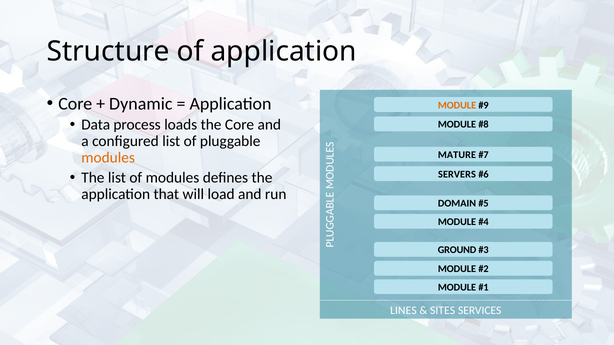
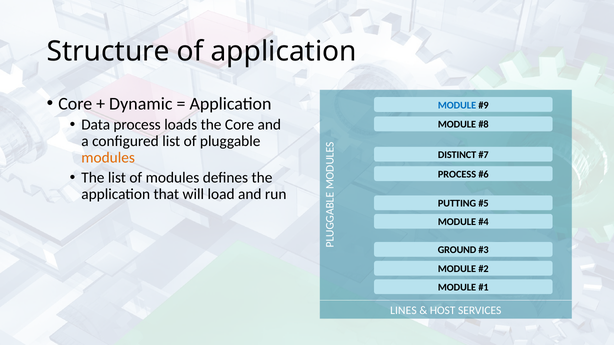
MODULE at (457, 105) colour: orange -> blue
MATURE: MATURE -> DISTINCT
SERVERS at (457, 175): SERVERS -> PROCESS
DOMAIN: DOMAIN -> PUTTING
SITES: SITES -> HOST
